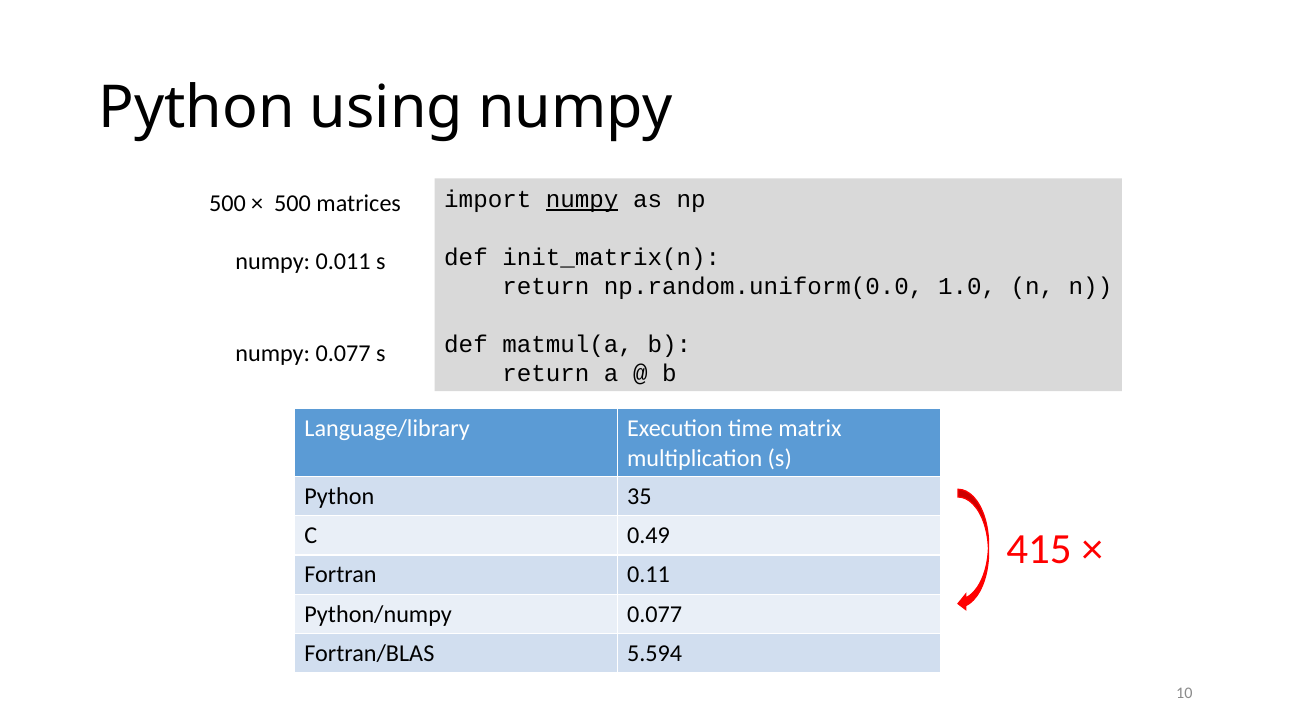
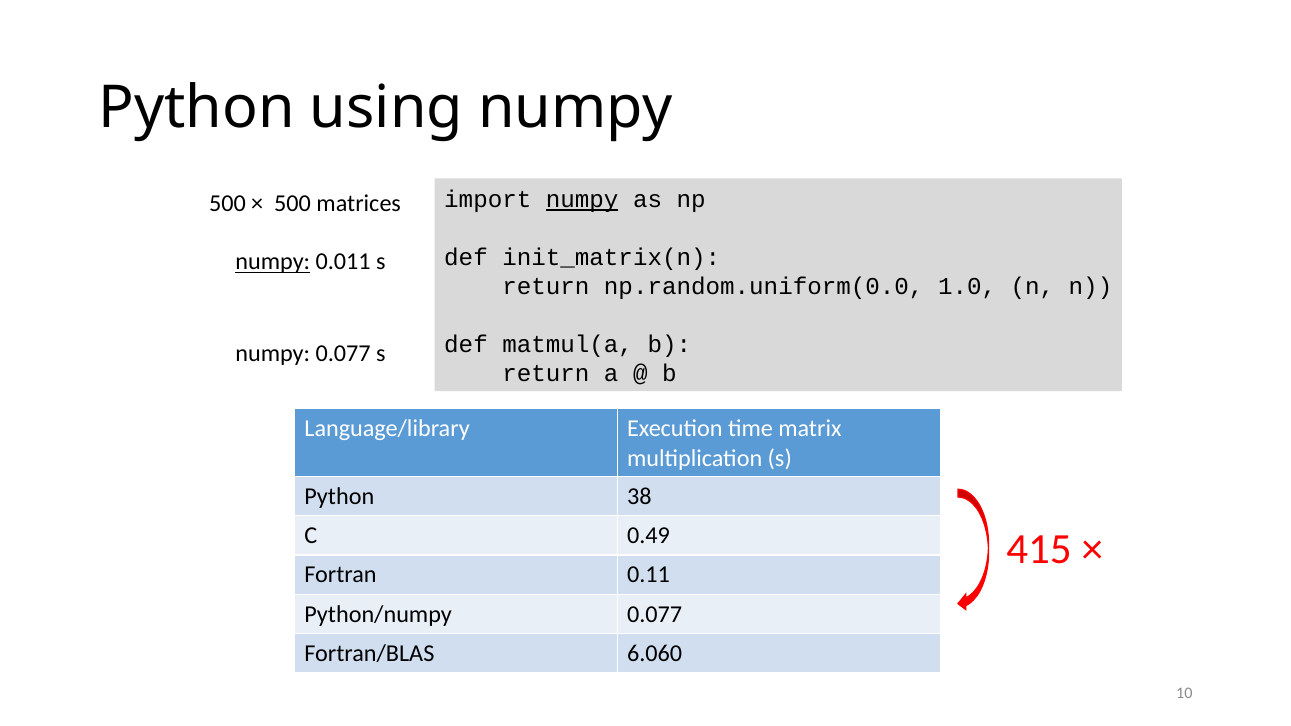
numpy at (273, 262) underline: none -> present
35: 35 -> 38
5.594: 5.594 -> 6.060
